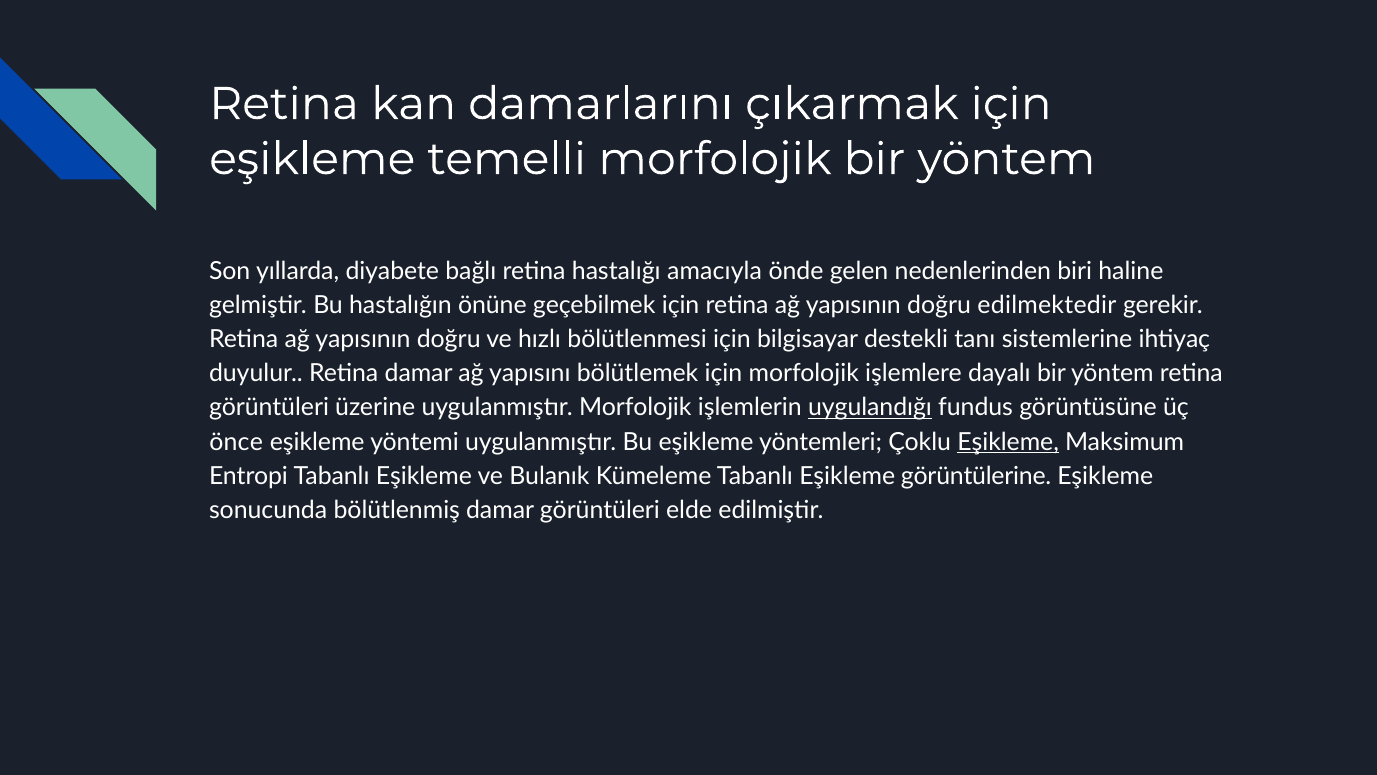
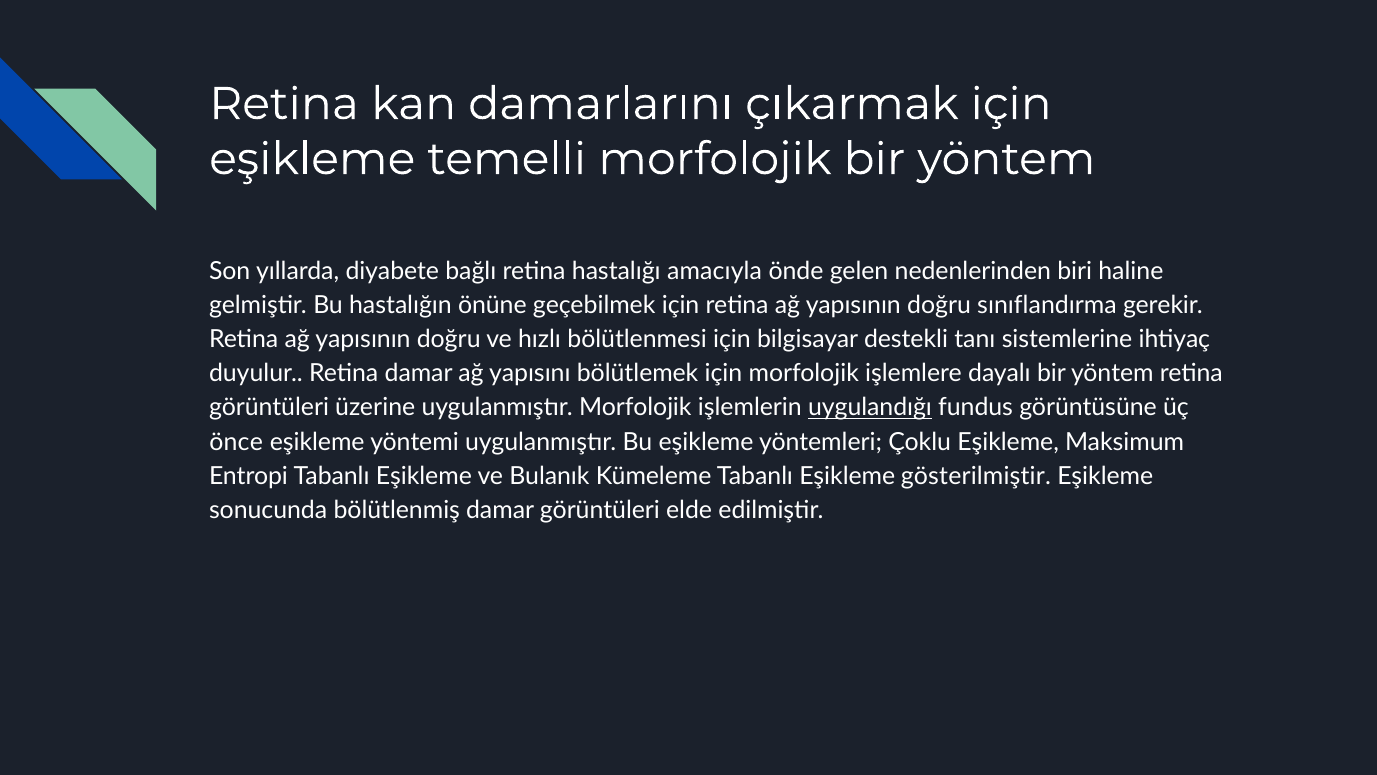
edilmektedir: edilmektedir -> sınıflandırma
Eşikleme at (1008, 442) underline: present -> none
görüntülerine: görüntülerine -> gösterilmiştir
